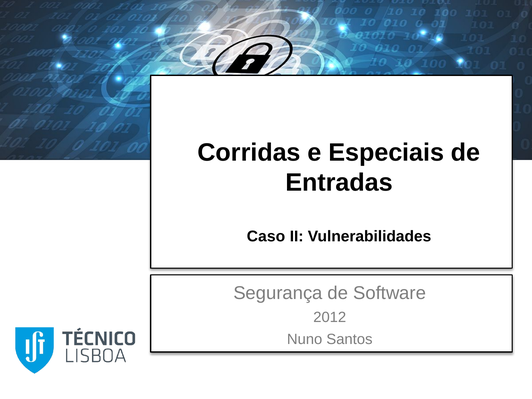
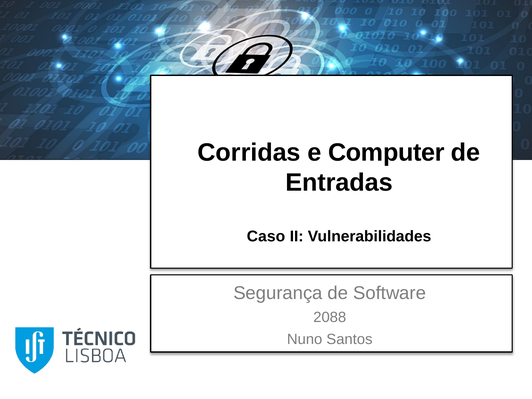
Especiais: Especiais -> Computer
2012: 2012 -> 2088
